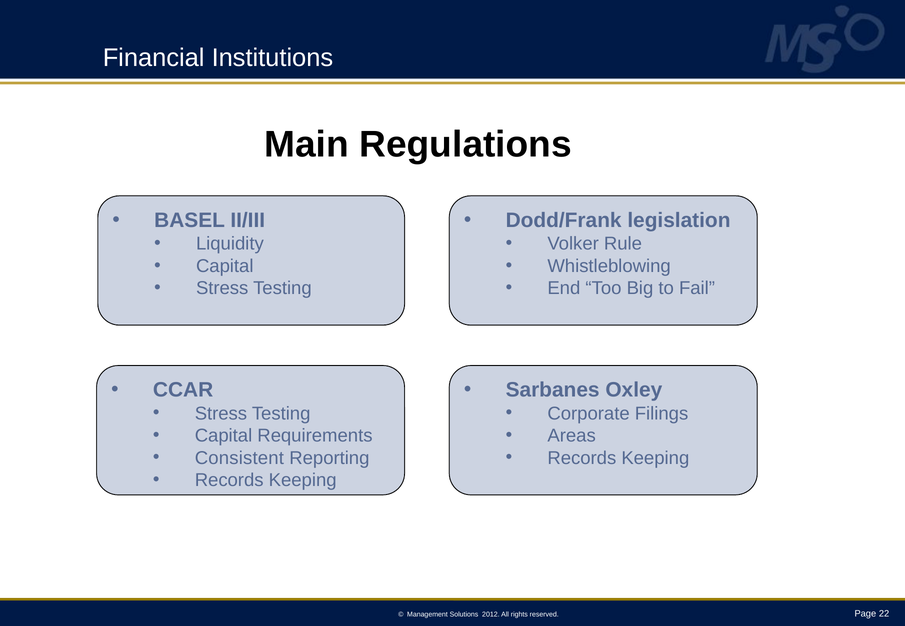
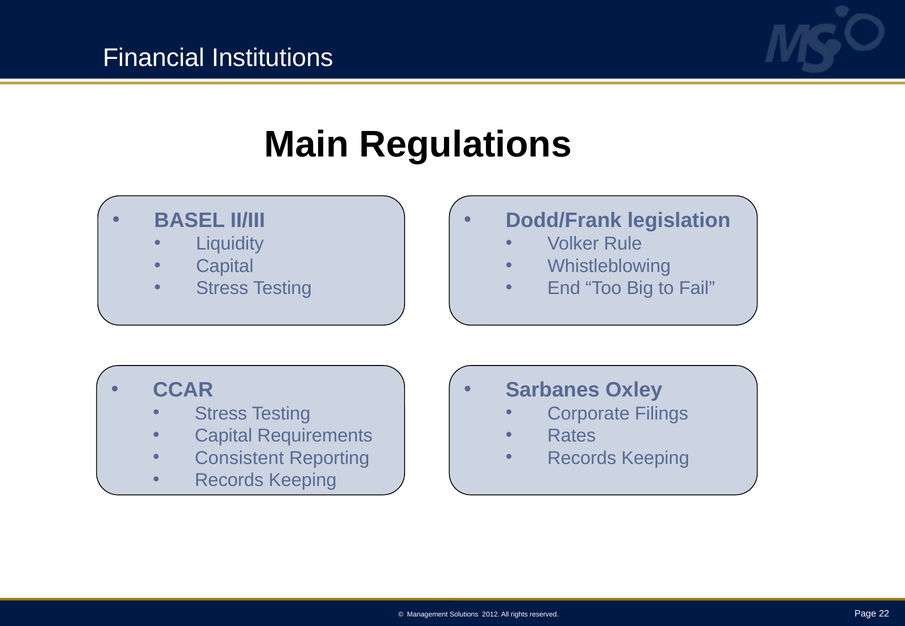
Areas: Areas -> Rates
